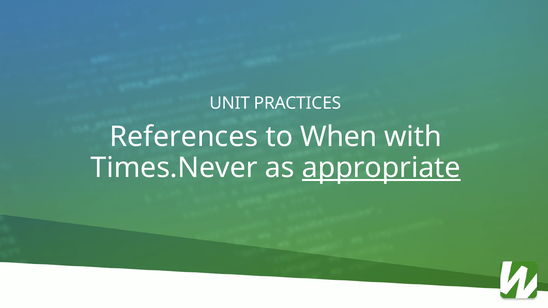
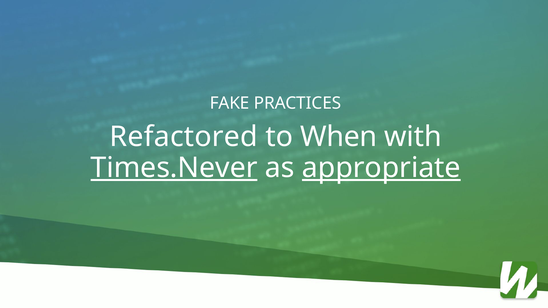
UNIT: UNIT -> FAKE
References: References -> Refactored
Times.Never underline: none -> present
